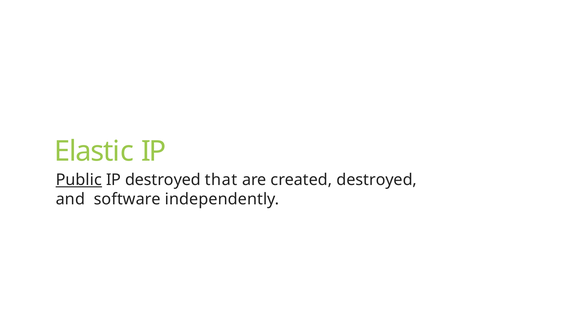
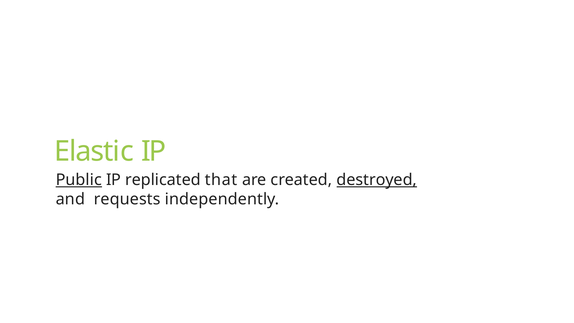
IP destroyed: destroyed -> replicated
destroyed at (377, 180) underline: none -> present
software: software -> requests
